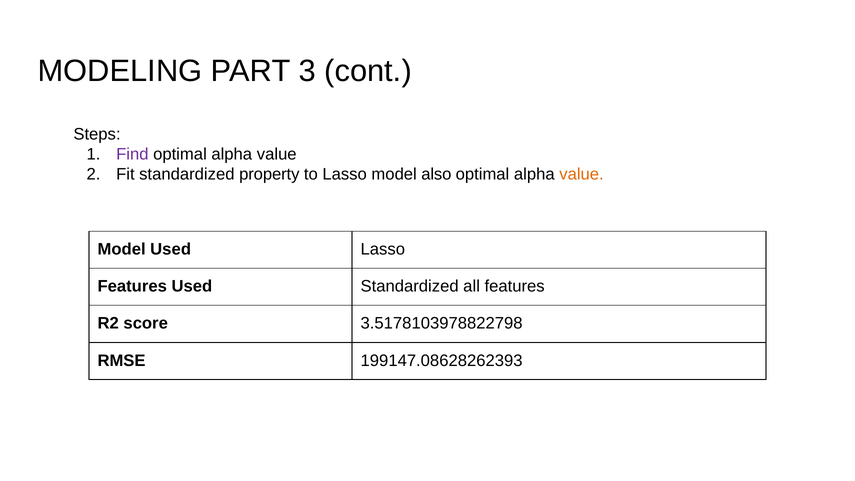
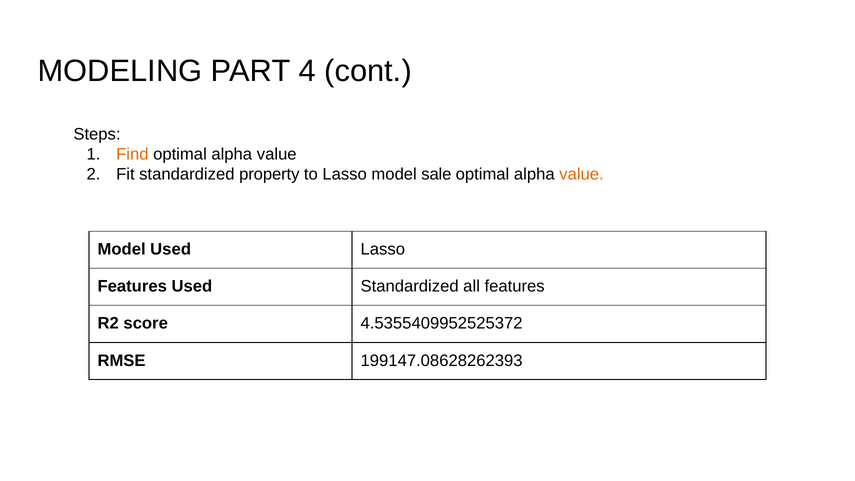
3: 3 -> 4
Find colour: purple -> orange
also: also -> sale
3.5178103978822798: 3.5178103978822798 -> 4.5355409952525372
